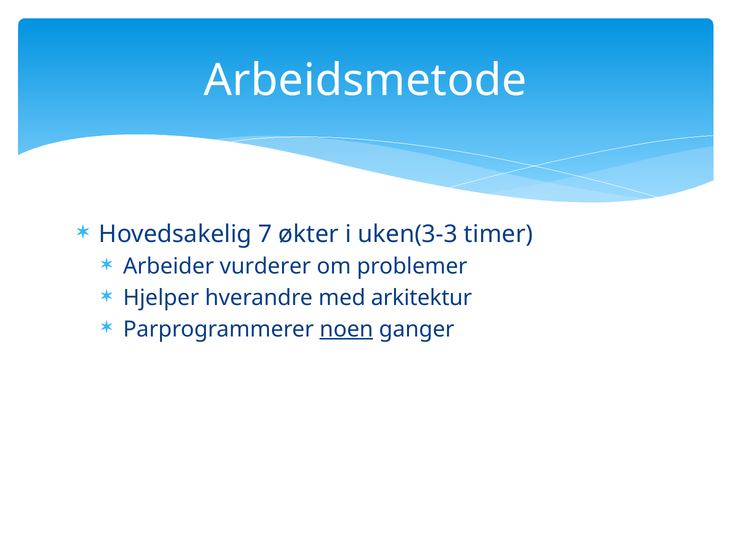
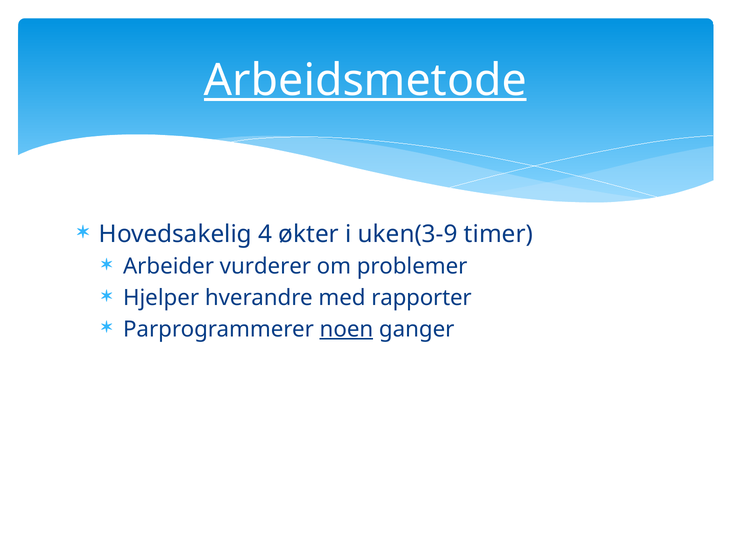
Arbeidsmetode underline: none -> present
7: 7 -> 4
uken(3-3: uken(3-3 -> uken(3-9
arkitektur: arkitektur -> rapporter
